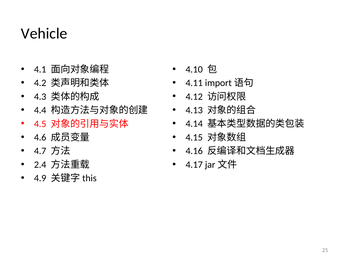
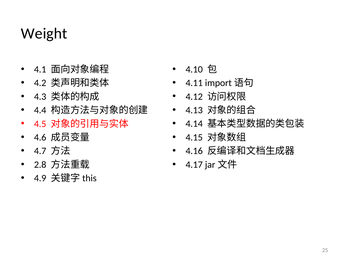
Vehicle: Vehicle -> Weight
2.4: 2.4 -> 2.8
